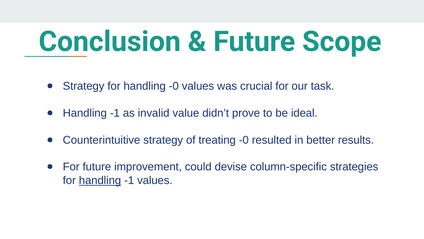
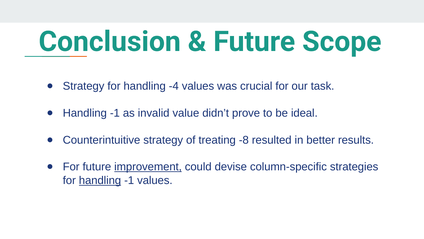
handling -0: -0 -> -4
treating -0: -0 -> -8
improvement underline: none -> present
